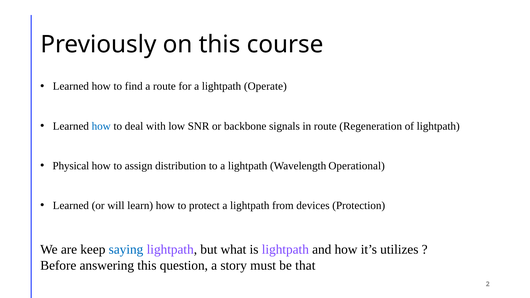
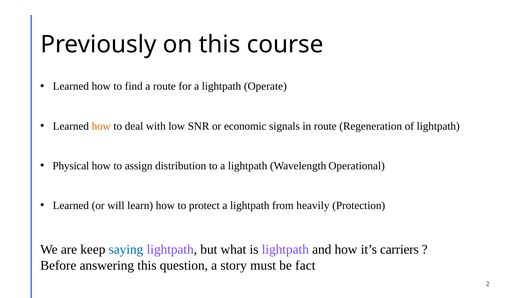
how at (101, 126) colour: blue -> orange
backbone: backbone -> economic
devices: devices -> heavily
utilizes: utilizes -> carriers
that: that -> fact
